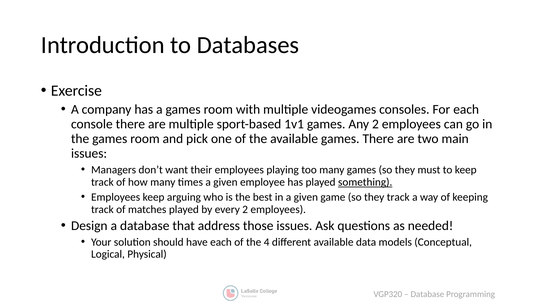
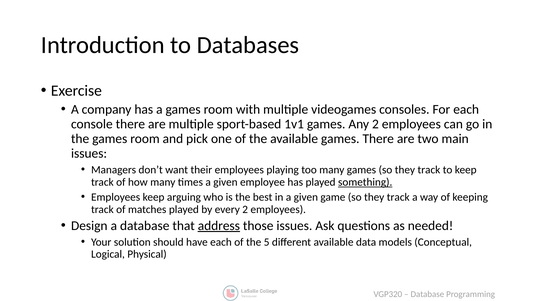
games so they must: must -> track
address underline: none -> present
4: 4 -> 5
